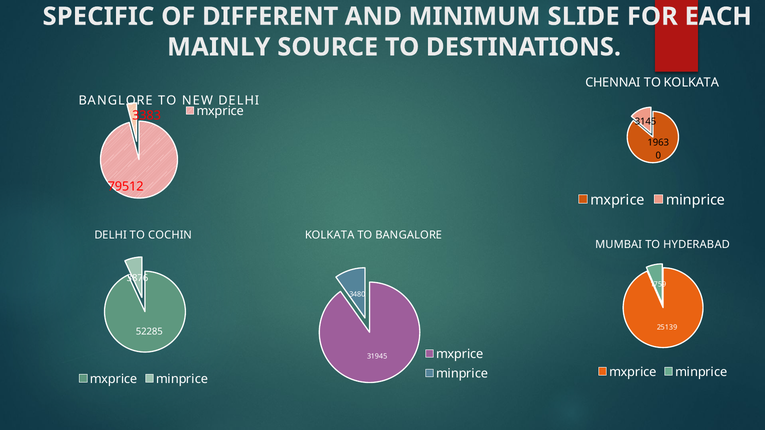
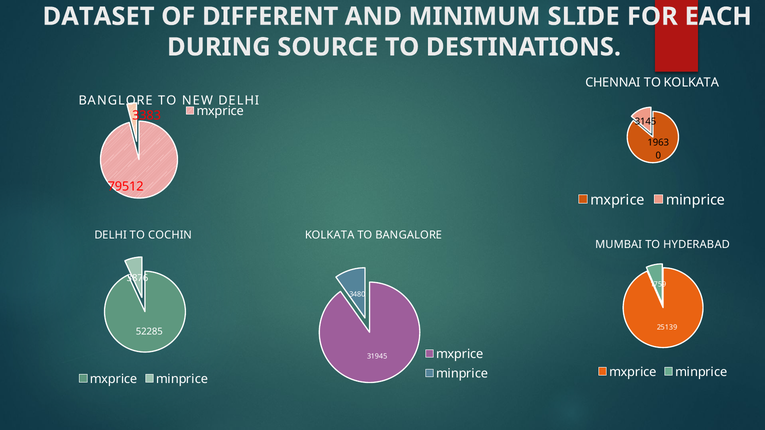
SPECIFIC: SPECIFIC -> DATASET
MAINLY: MAINLY -> DURING
